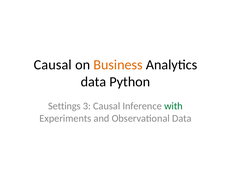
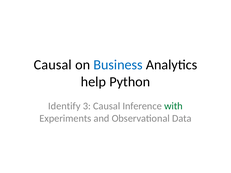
Business colour: orange -> blue
data at (93, 82): data -> help
Settings: Settings -> Identify
